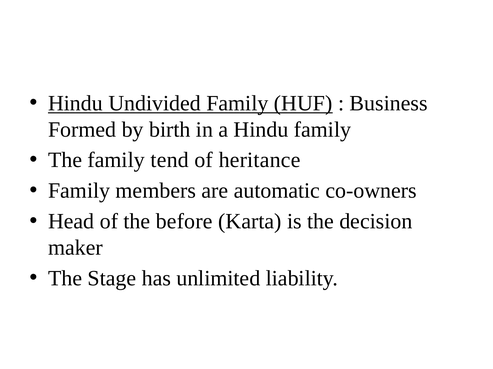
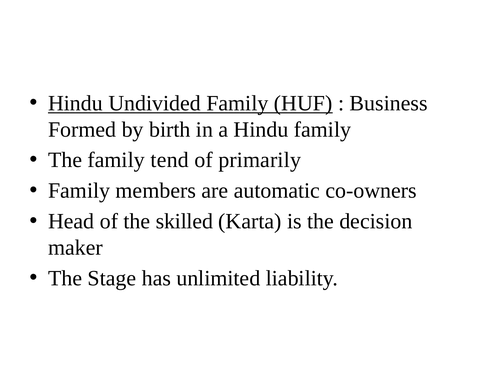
heritance: heritance -> primarily
before: before -> skilled
